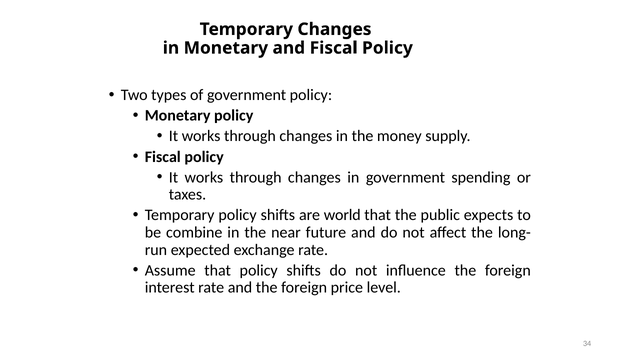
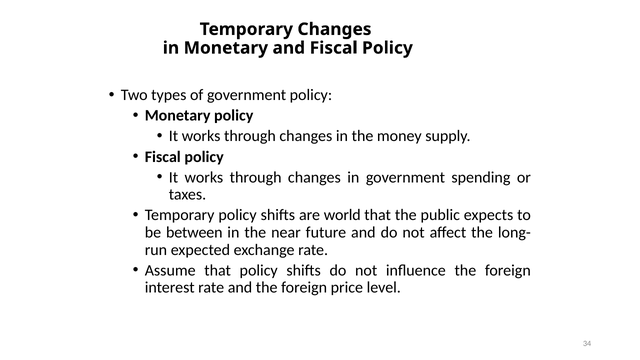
combine: combine -> between
